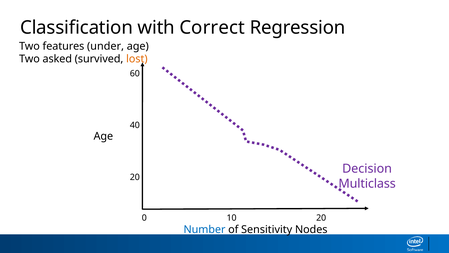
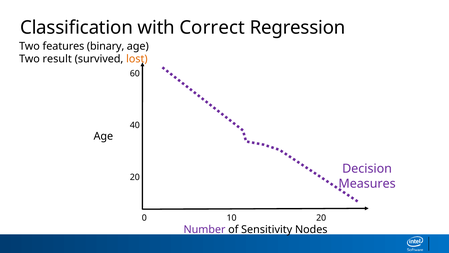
under: under -> binary
asked: asked -> result
Multiclass: Multiclass -> Measures
Number colour: blue -> purple
